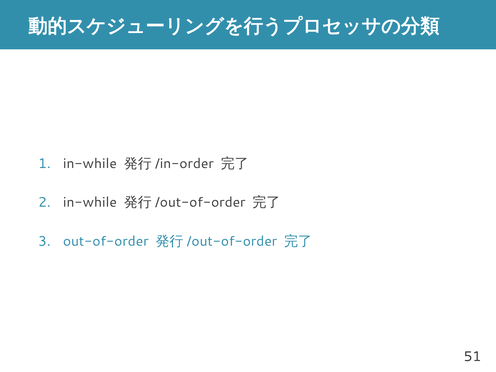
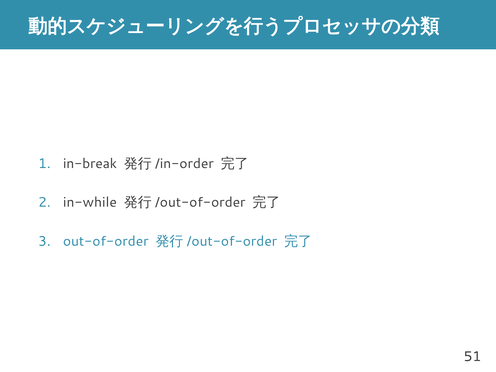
in-while at (90, 164): in-while -> in-break
